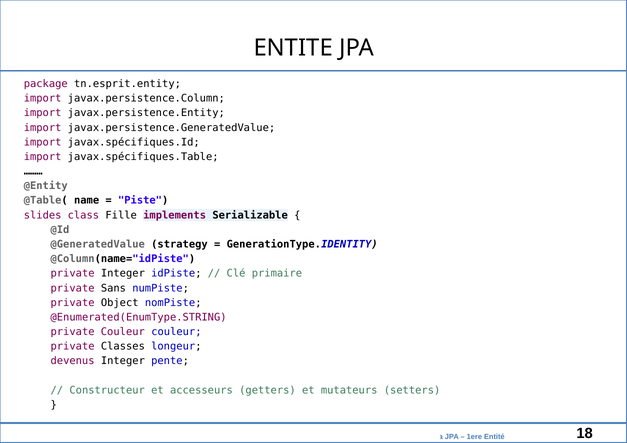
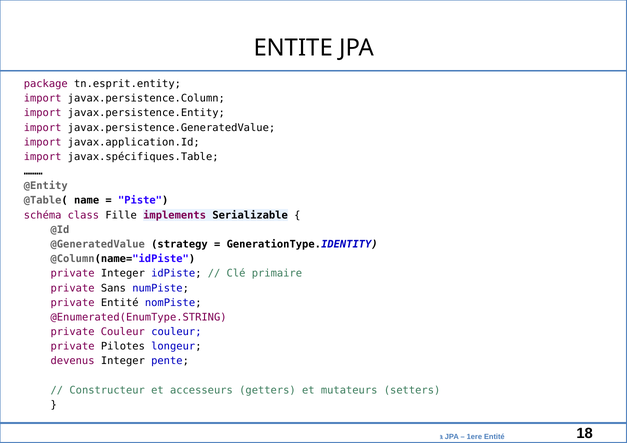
javax.spécifiques.Id: javax.spécifiques.Id -> javax.application.Id
slides: slides -> schéma
private Object: Object -> Entité
Classes: Classes -> Pilotes
